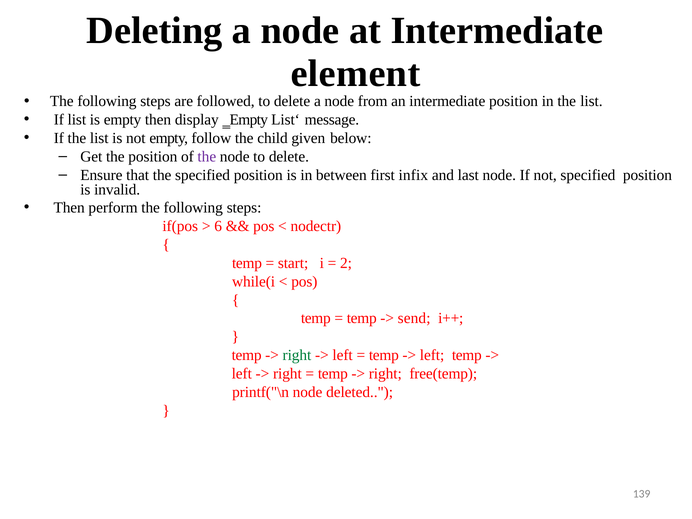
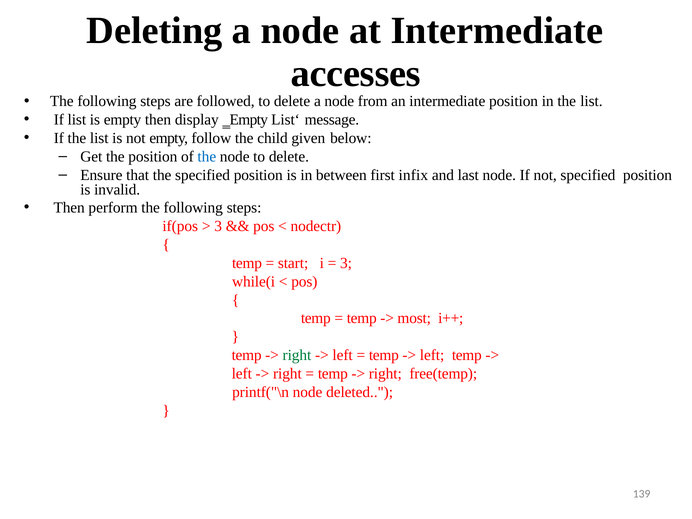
element: element -> accesses
the at (207, 157) colour: purple -> blue
6 at (218, 226): 6 -> 3
2 at (346, 263): 2 -> 3
send: send -> most
